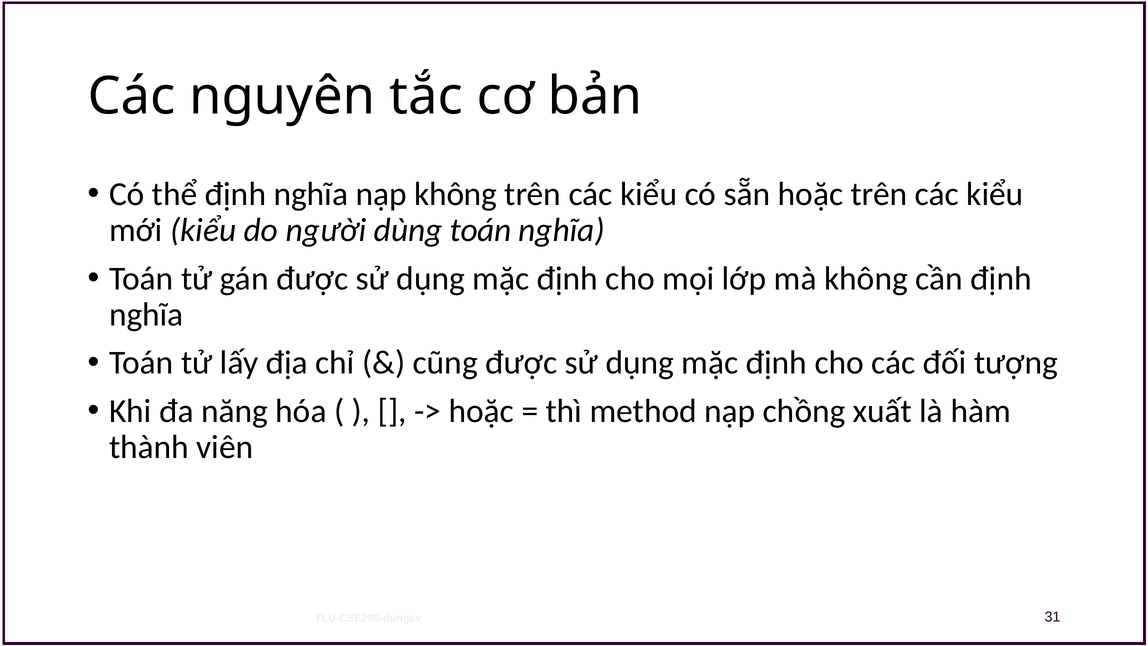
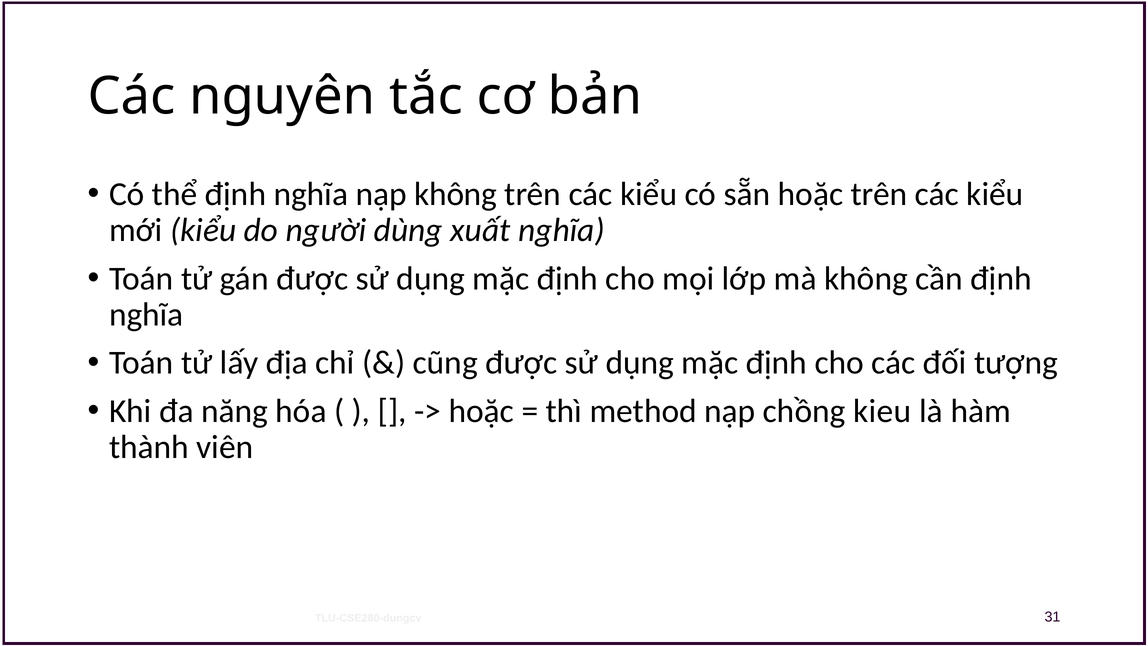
dùng toán: toán -> xuất
xuất: xuất -> kieu
